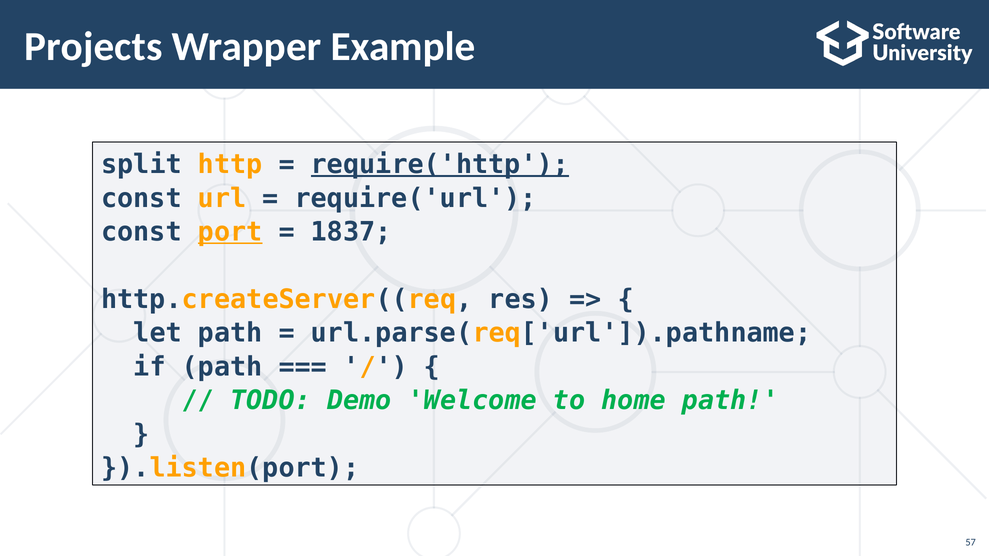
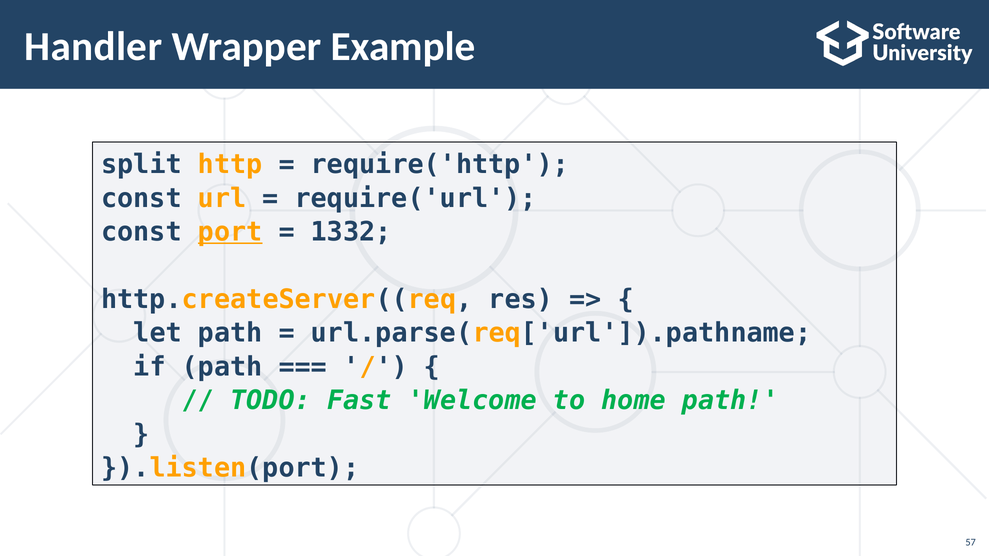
Projects: Projects -> Handler
require('http underline: present -> none
1837: 1837 -> 1332
Demo: Demo -> Fast
